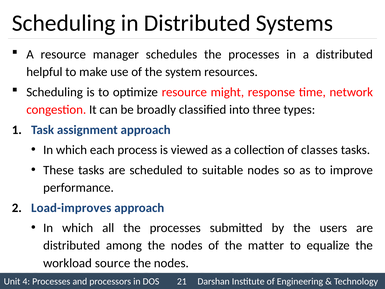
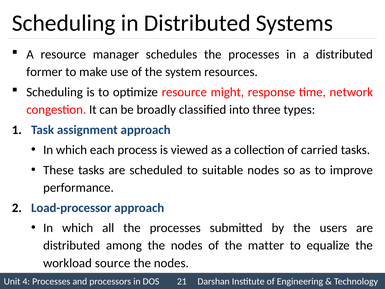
helpful: helpful -> former
classes: classes -> carried
Load-improves: Load-improves -> Load-processor
